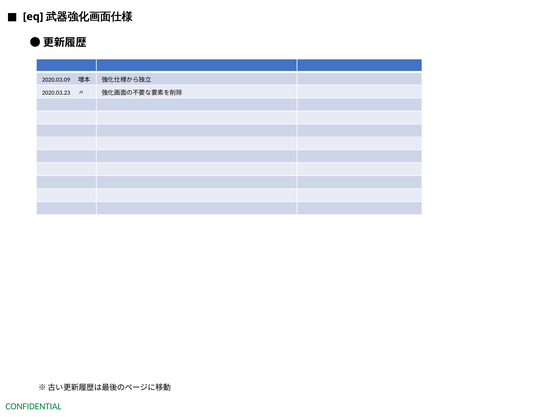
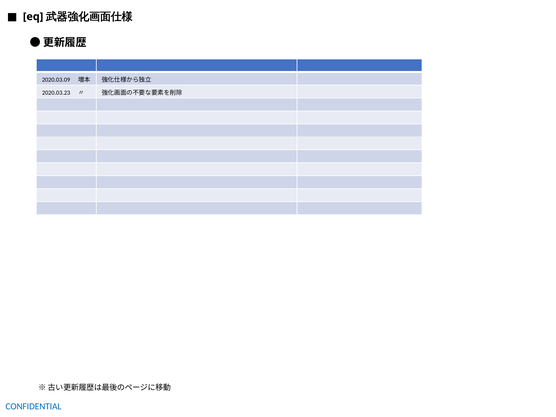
CONFIDENTIAL colour: green -> blue
